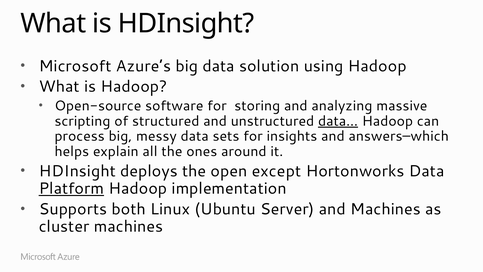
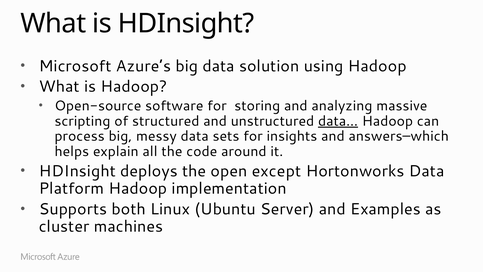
ones: ones -> code
Platform underline: present -> none
and Machines: Machines -> Examples
